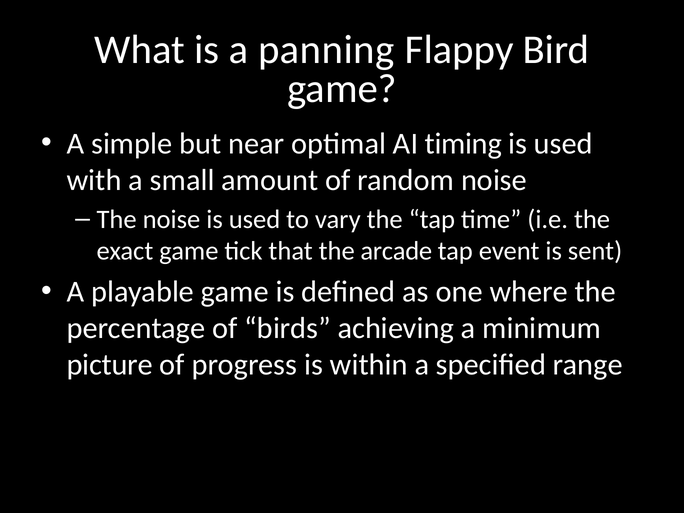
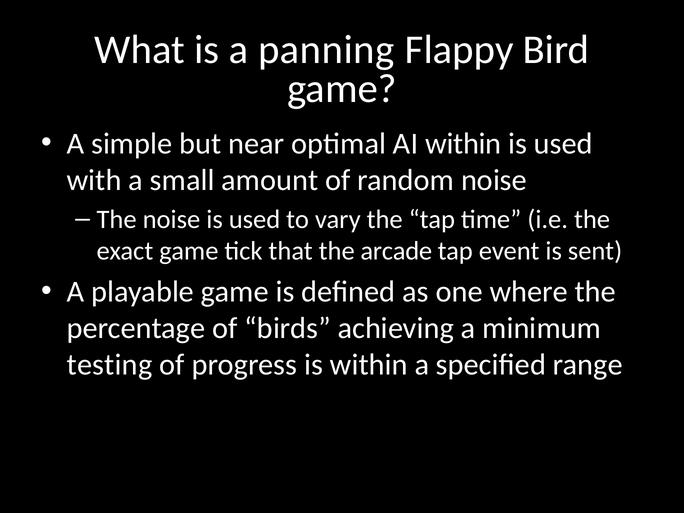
AI timing: timing -> within
picture: picture -> testing
